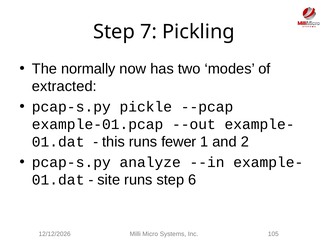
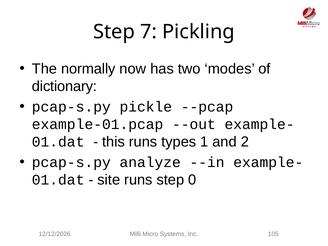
extracted: extracted -> dictionary
fewer: fewer -> types
6: 6 -> 0
